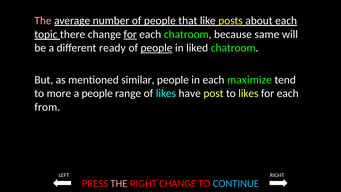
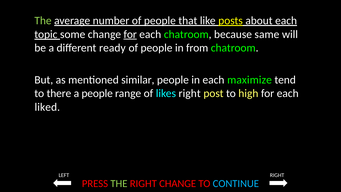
The at (43, 21) colour: pink -> light green
there: there -> some
people at (157, 48) underline: present -> none
liked: liked -> from
more: more -> there
likes have: have -> right
to likes: likes -> high
from: from -> liked
THE at (119, 183) colour: pink -> light green
